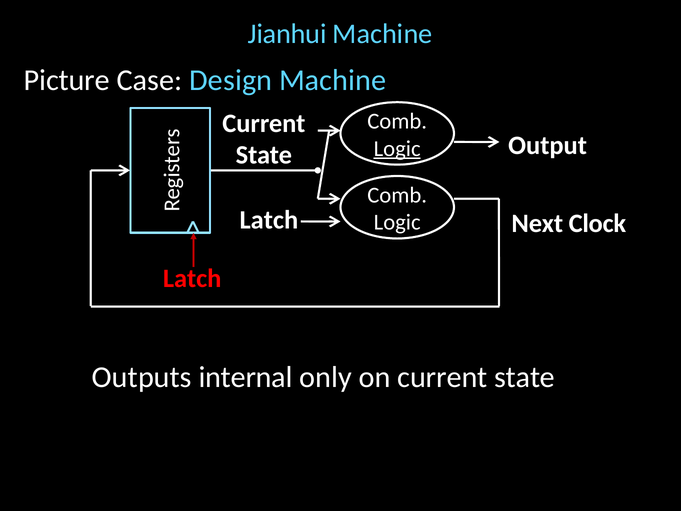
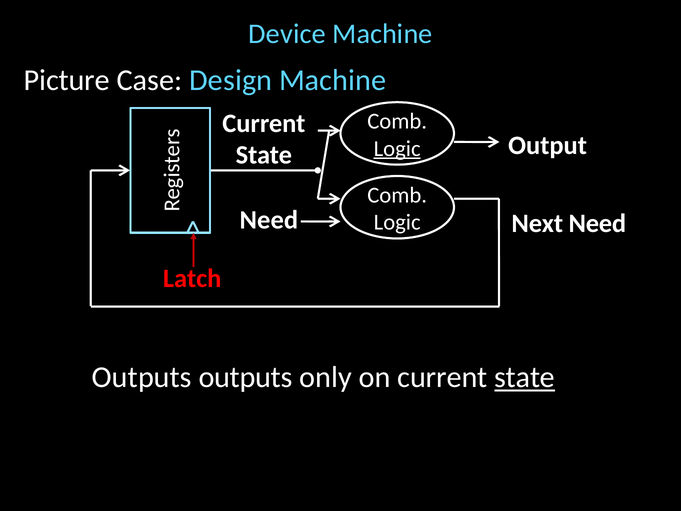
Jianhui: Jianhui -> Device
Latch at (269, 220): Latch -> Need
Next Clock: Clock -> Need
Outputs internal: internal -> outputs
state at (525, 377) underline: none -> present
